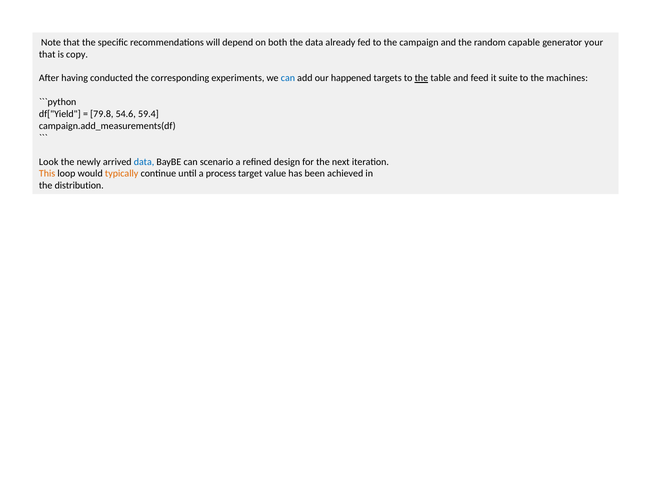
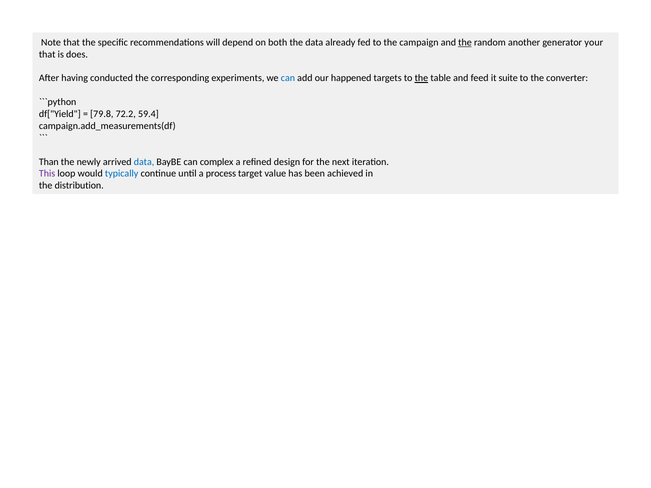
the at (465, 42) underline: none -> present
capable: capable -> another
copy: copy -> does
machines: machines -> converter
54.6: 54.6 -> 72.2
Look: Look -> Than
scenario: scenario -> complex
This colour: orange -> purple
typically colour: orange -> blue
